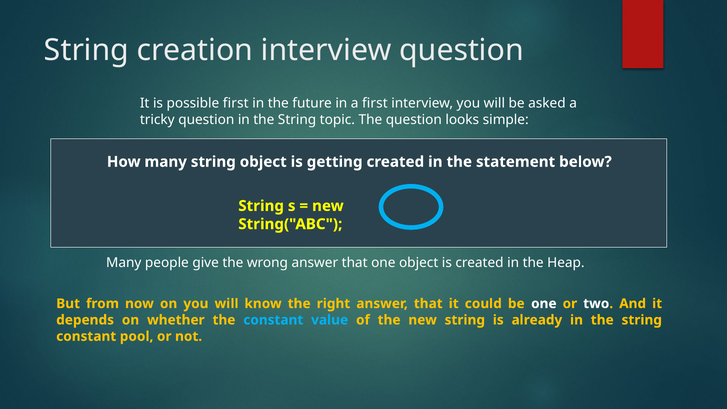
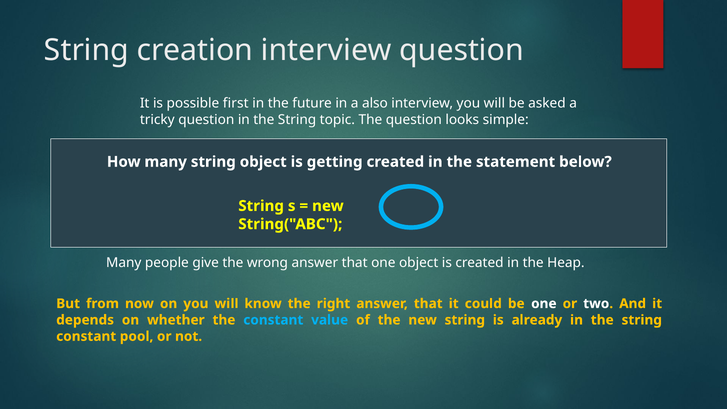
a first: first -> also
